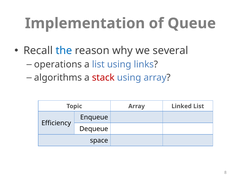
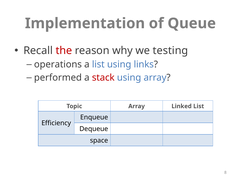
the colour: blue -> red
several: several -> testing
algorithms: algorithms -> performed
